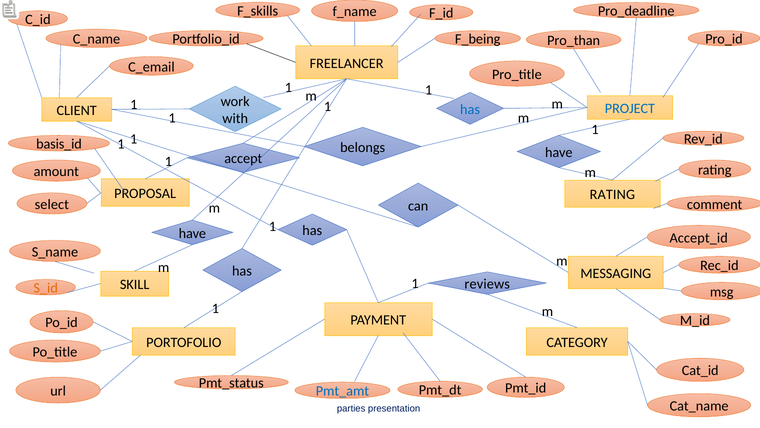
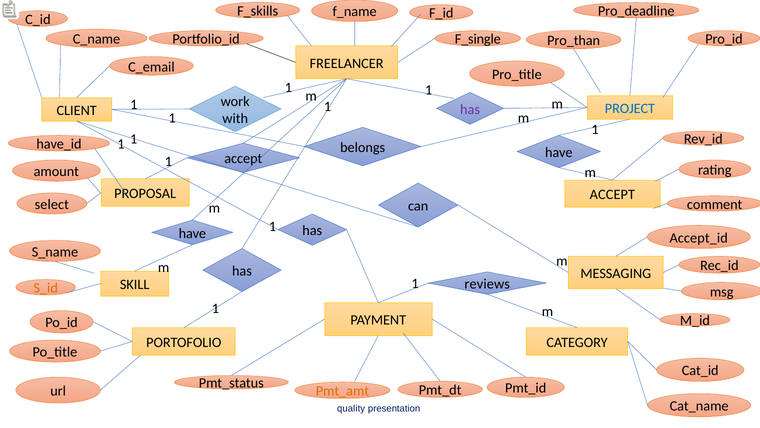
F_being: F_being -> F_single
has at (470, 109) colour: blue -> purple
basis_id: basis_id -> have_id
RATING at (612, 194): RATING -> ACCEPT
Pmt_amt colour: blue -> orange
parties: parties -> quality
